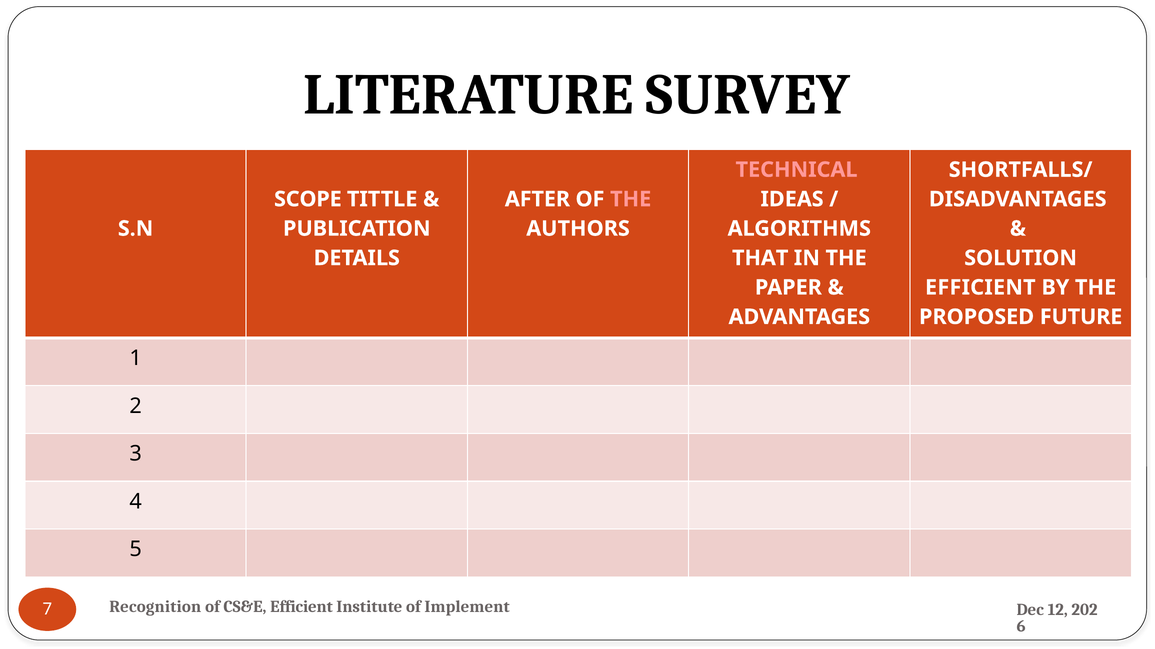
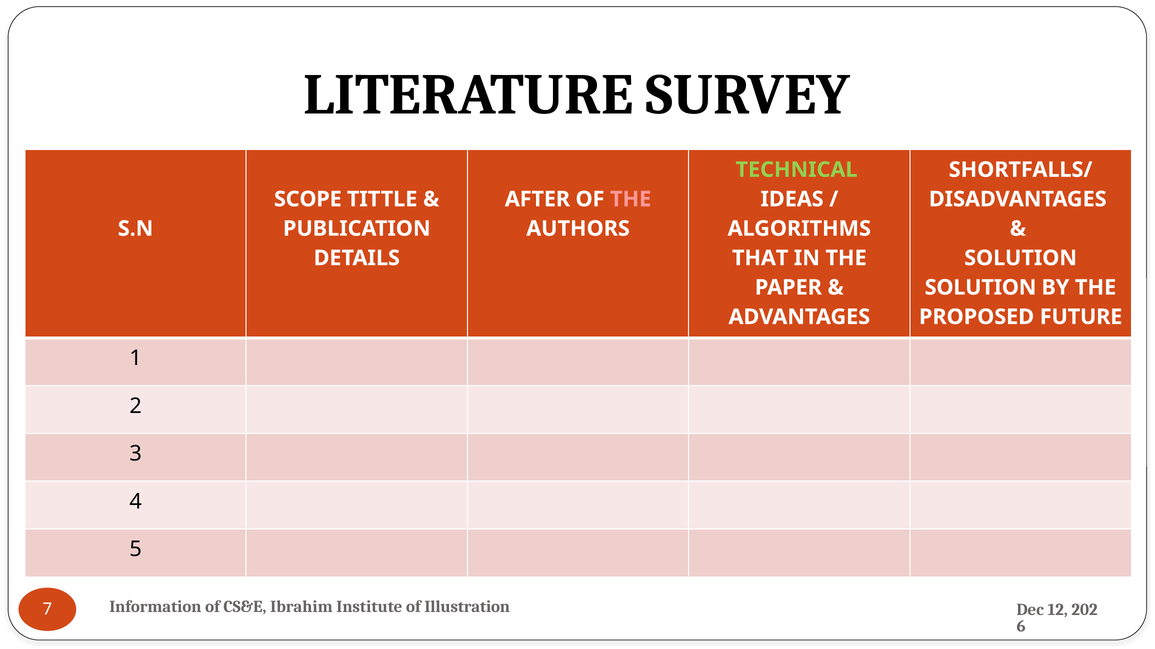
TECHNICAL colour: pink -> light green
EFFICIENT at (980, 288): EFFICIENT -> SOLUTION
Recognition: Recognition -> Information
CS&E Efficient: Efficient -> Ibrahim
Implement: Implement -> Illustration
